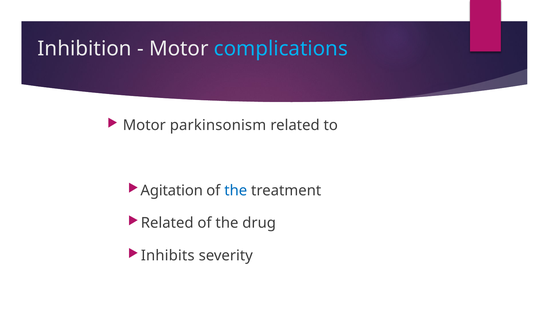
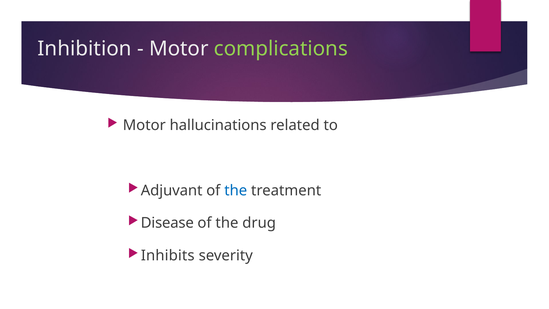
complications colour: light blue -> light green
parkinsonism: parkinsonism -> hallucinations
Agitation: Agitation -> Adjuvant
Related at (167, 223): Related -> Disease
